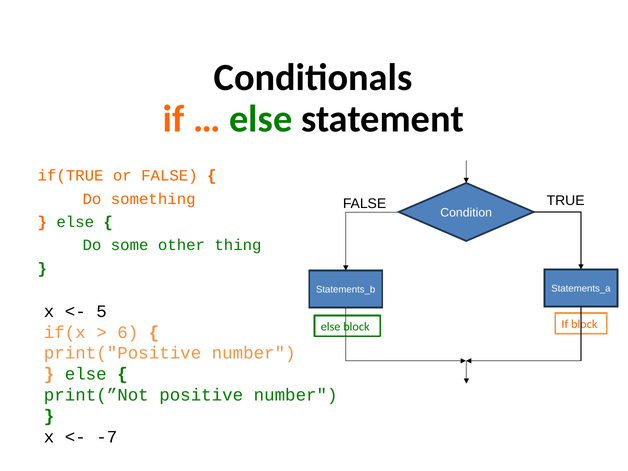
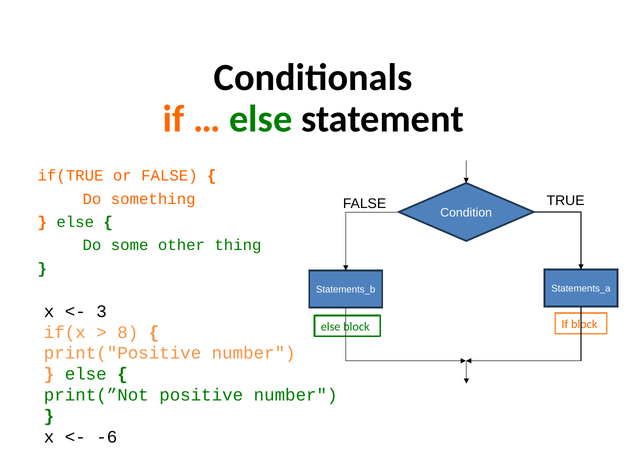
5: 5 -> 3
6: 6 -> 8
-7: -7 -> -6
